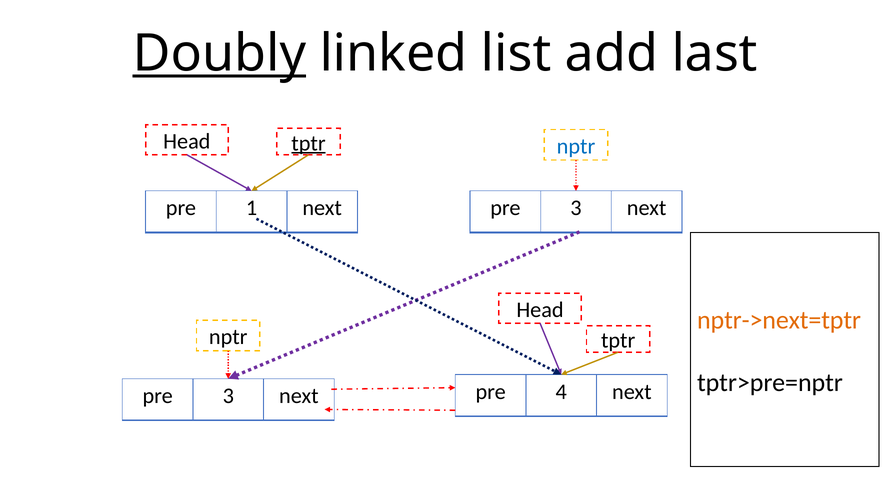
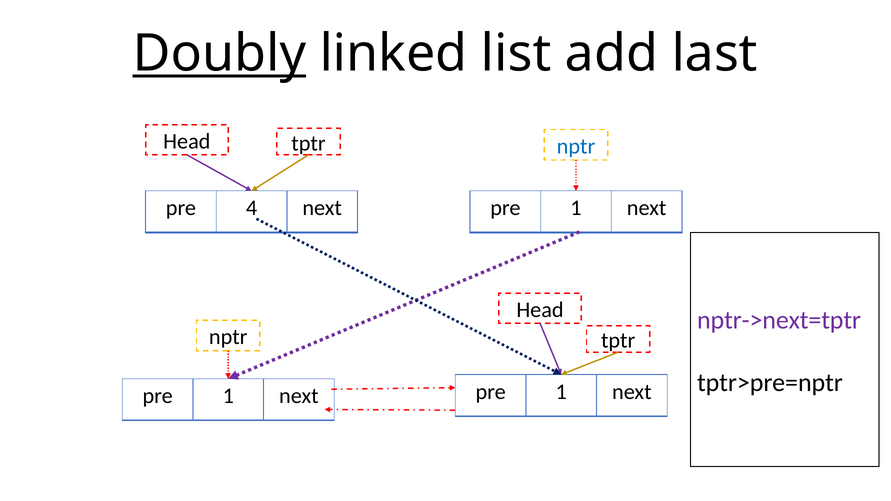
tptr at (309, 143) underline: present -> none
1: 1 -> 4
3 at (576, 208): 3 -> 1
nptr->next=tptr colour: orange -> purple
4 at (561, 392): 4 -> 1
3 at (228, 396): 3 -> 1
